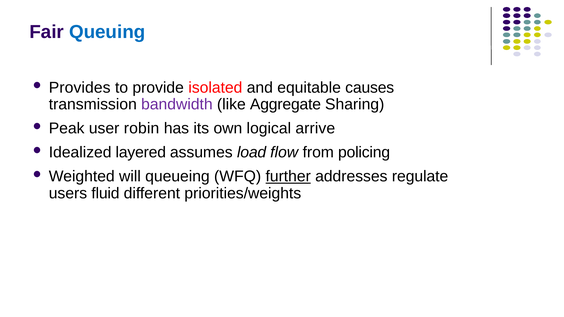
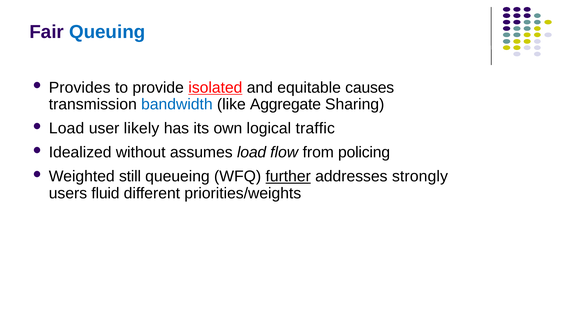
isolated underline: none -> present
bandwidth colour: purple -> blue
Peak at (67, 129): Peak -> Load
robin: robin -> likely
arrive: arrive -> traffic
layered: layered -> without
will: will -> still
regulate: regulate -> strongly
